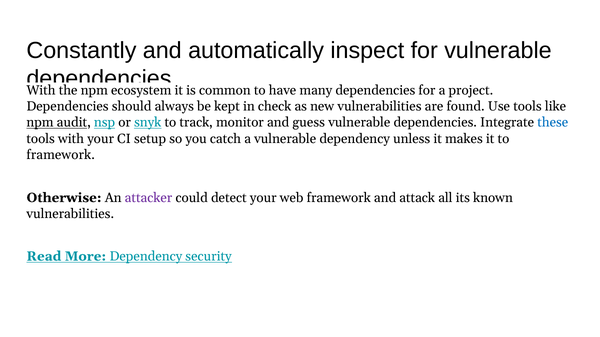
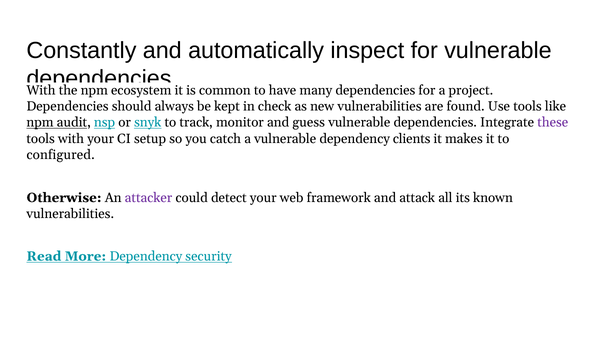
these colour: blue -> purple
unless: unless -> clients
framework at (61, 155): framework -> configured
